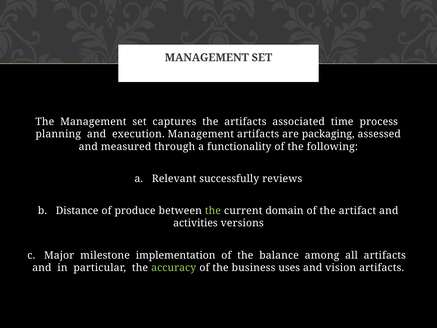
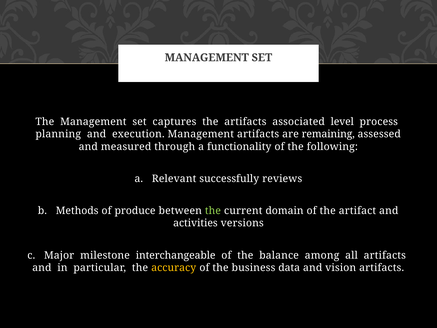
time: time -> level
packaging: packaging -> remaining
Distance: Distance -> Methods
implementation: implementation -> interchangeable
accuracy colour: light green -> yellow
uses: uses -> data
